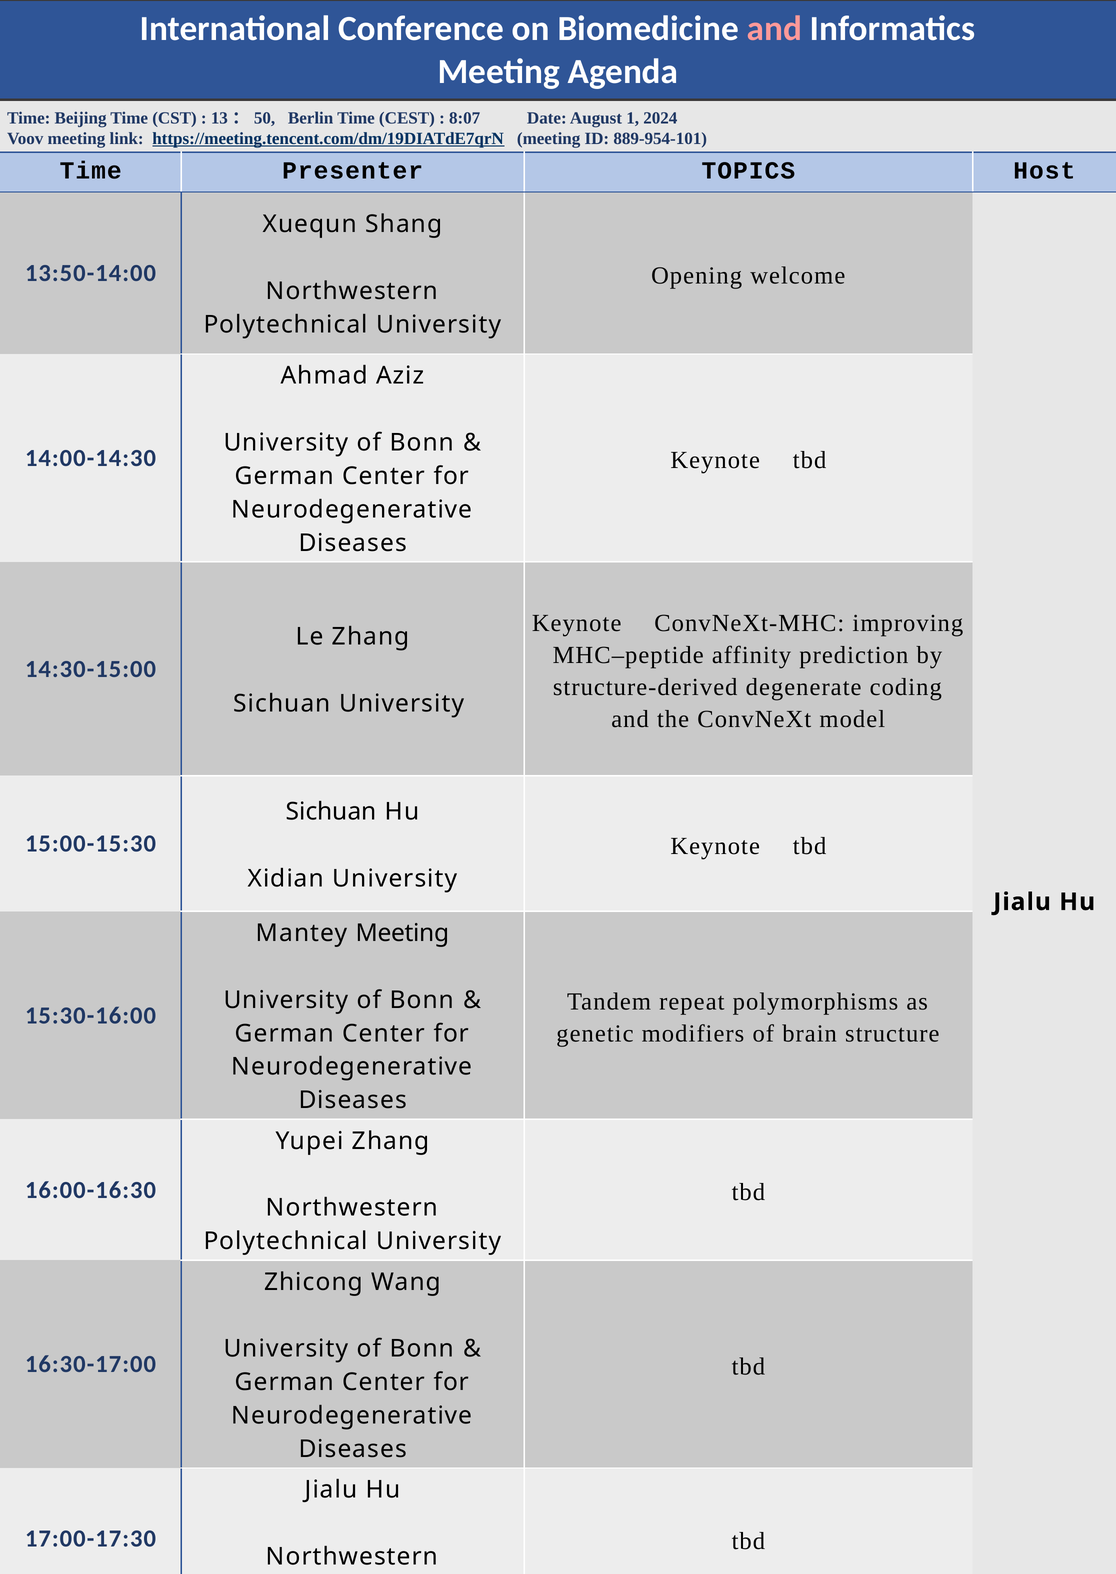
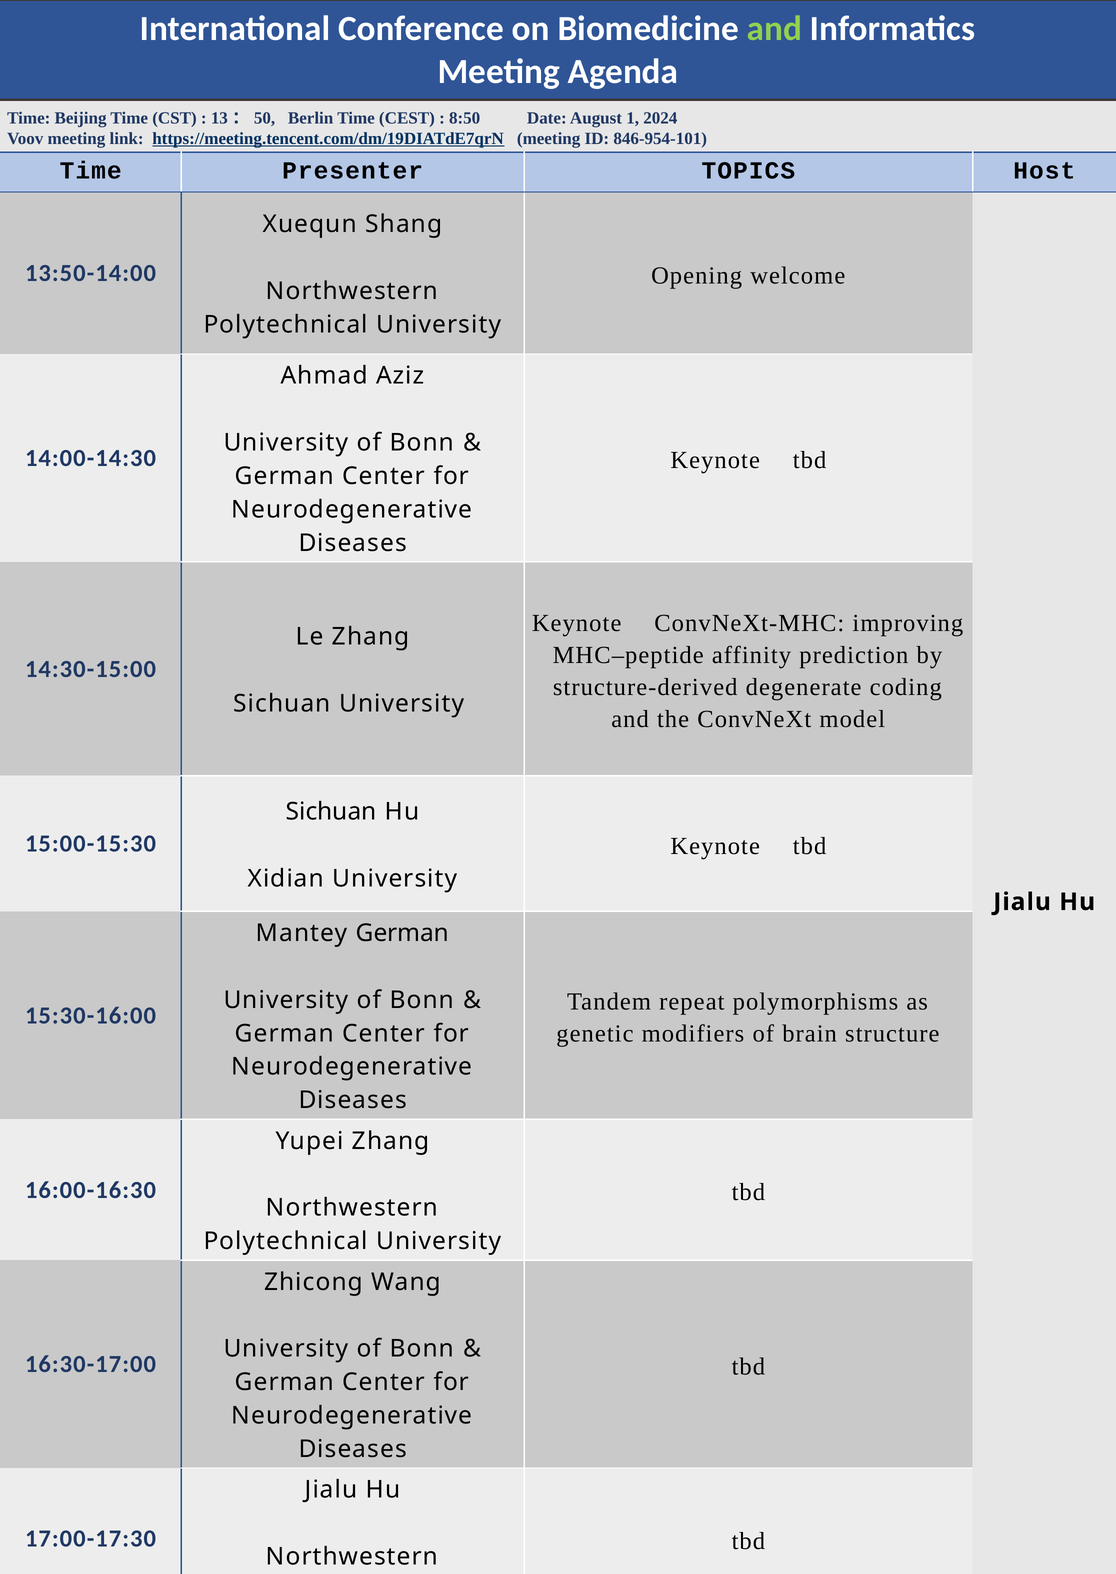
and at (774, 29) colour: pink -> light green
8:07: 8:07 -> 8:50
889-954-101: 889-954-101 -> 846-954-101
Mantey Meeting: Meeting -> German
